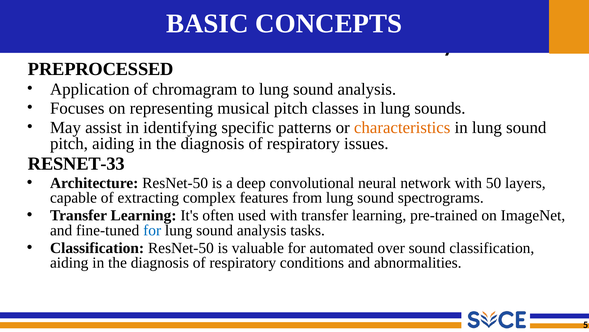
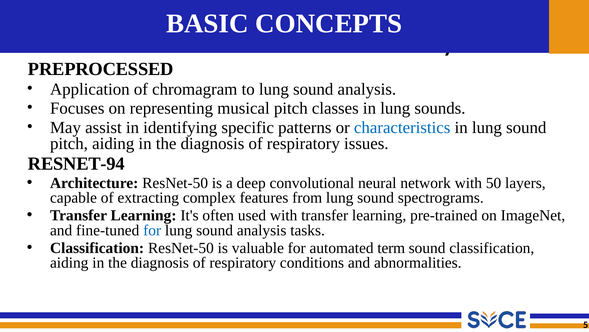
characteristics colour: orange -> blue
RESNET-33: RESNET-33 -> RESNET-94
over: over -> term
